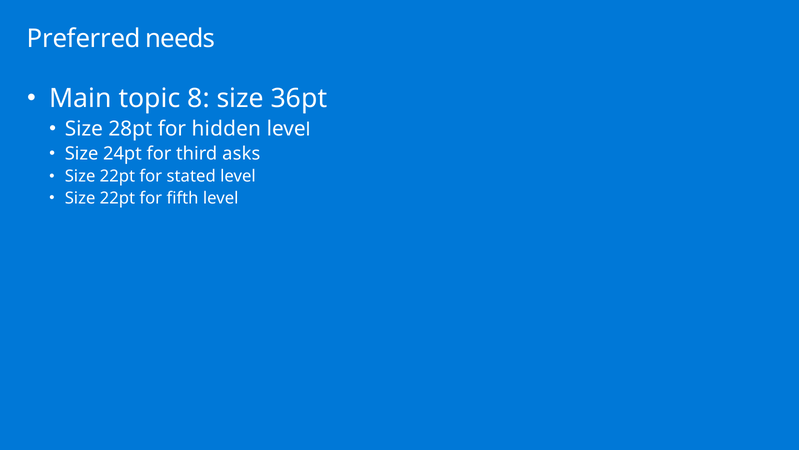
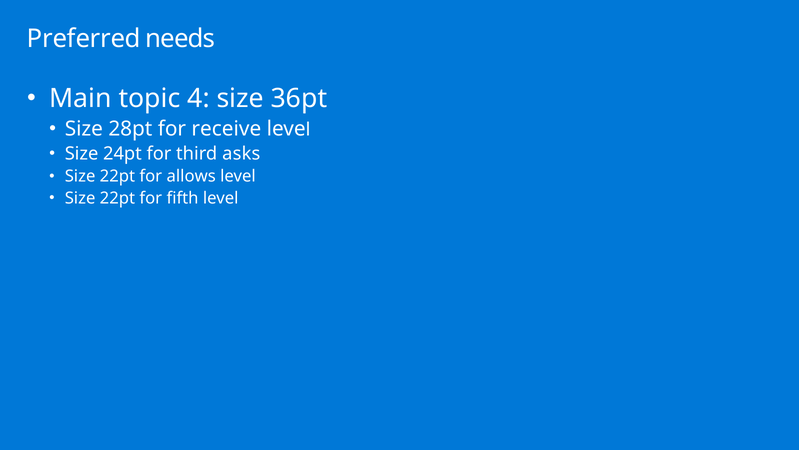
8: 8 -> 4
hidden: hidden -> receive
stated: stated -> allows
